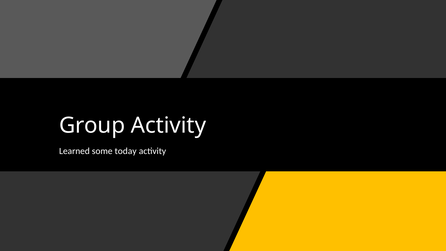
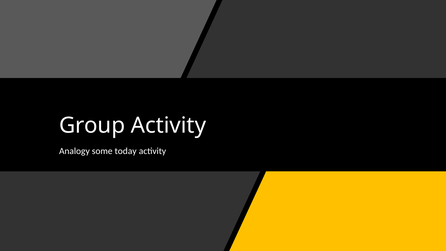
Learned: Learned -> Analogy
